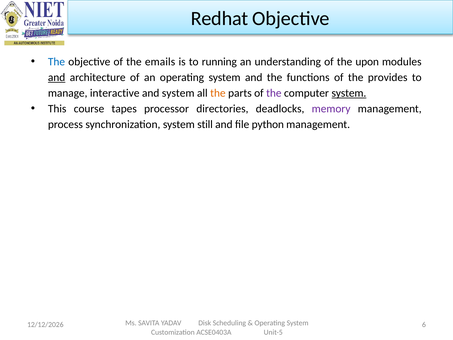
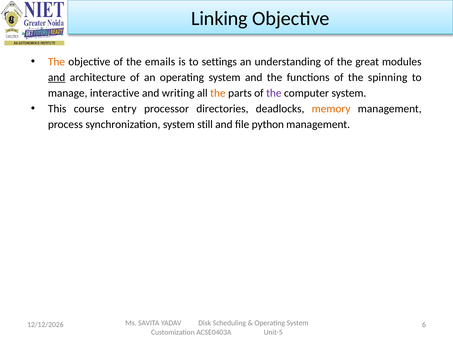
Redhat: Redhat -> Linking
The at (56, 62) colour: blue -> orange
running: running -> settings
upon: upon -> great
provides: provides -> spinning
and system: system -> writing
system at (349, 93) underline: present -> none
tapes: tapes -> entry
memory colour: purple -> orange
